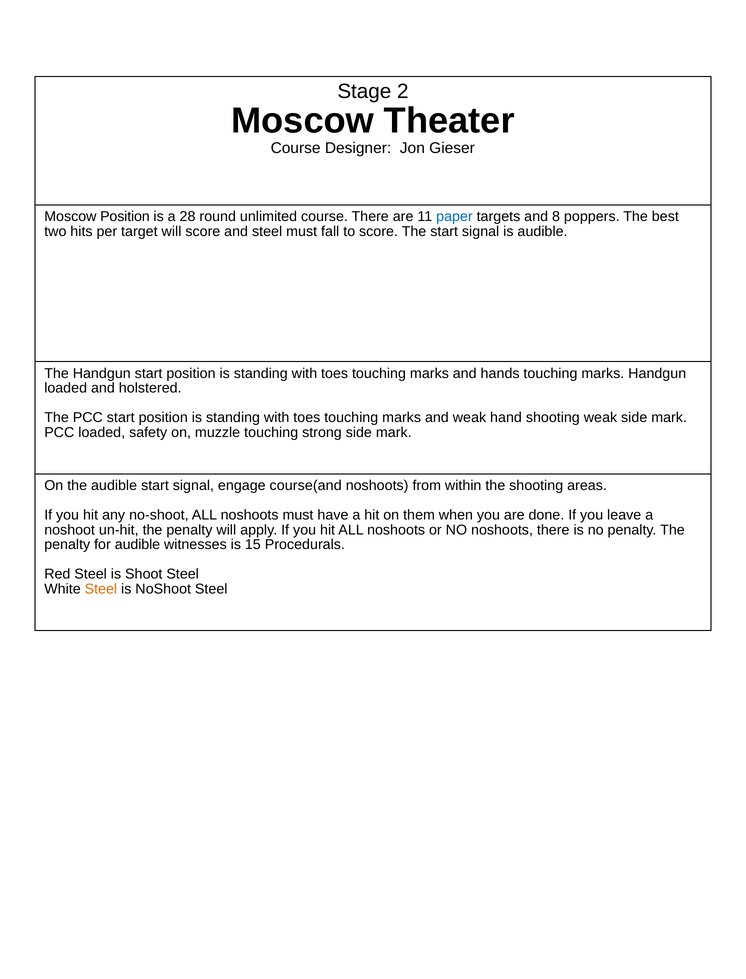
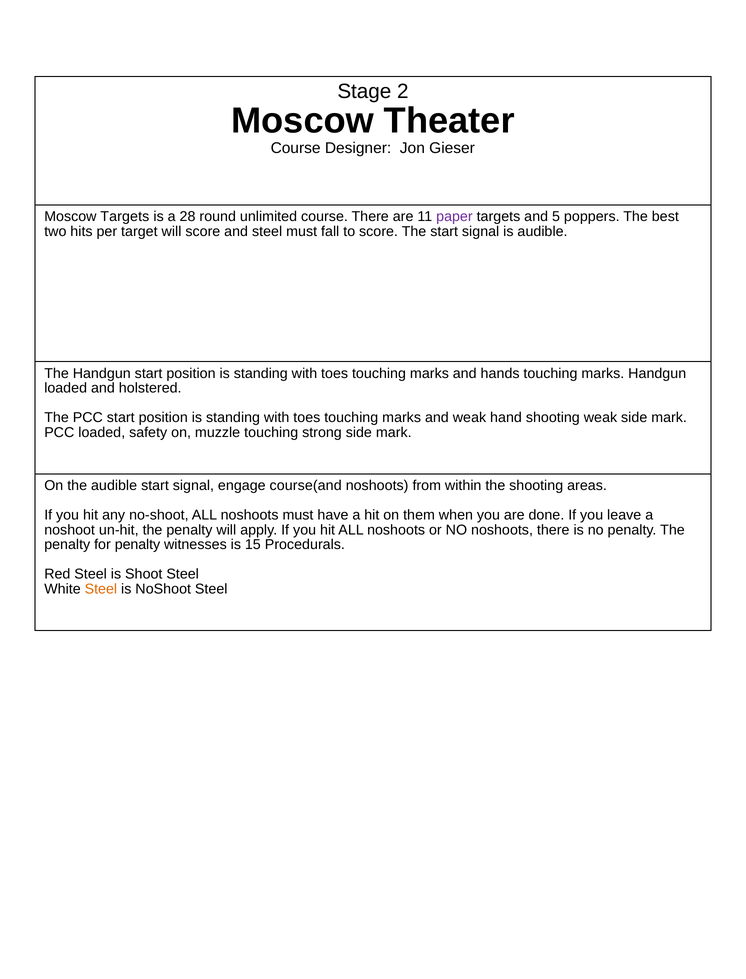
Moscow Position: Position -> Targets
paper colour: blue -> purple
8: 8 -> 5
for audible: audible -> penalty
